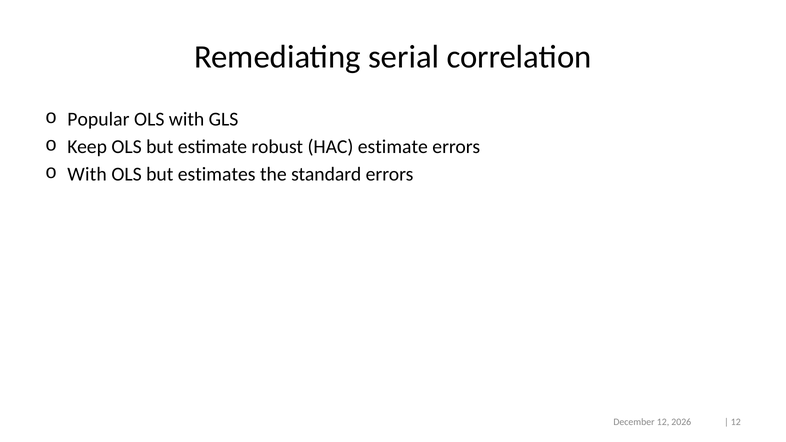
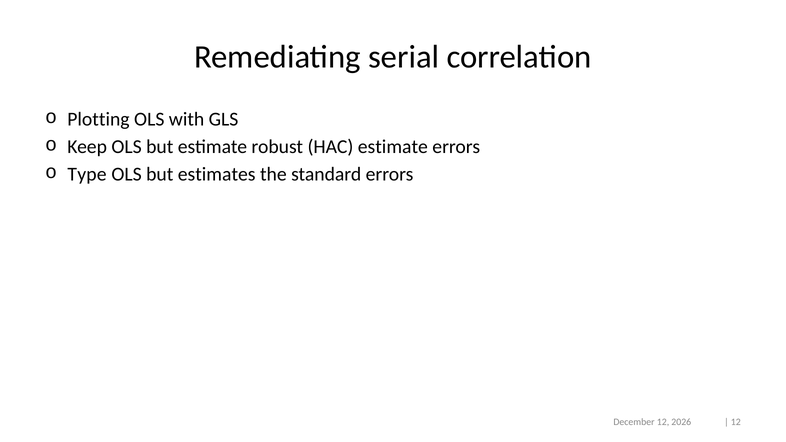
Popular: Popular -> Plotting
With at (87, 174): With -> Type
